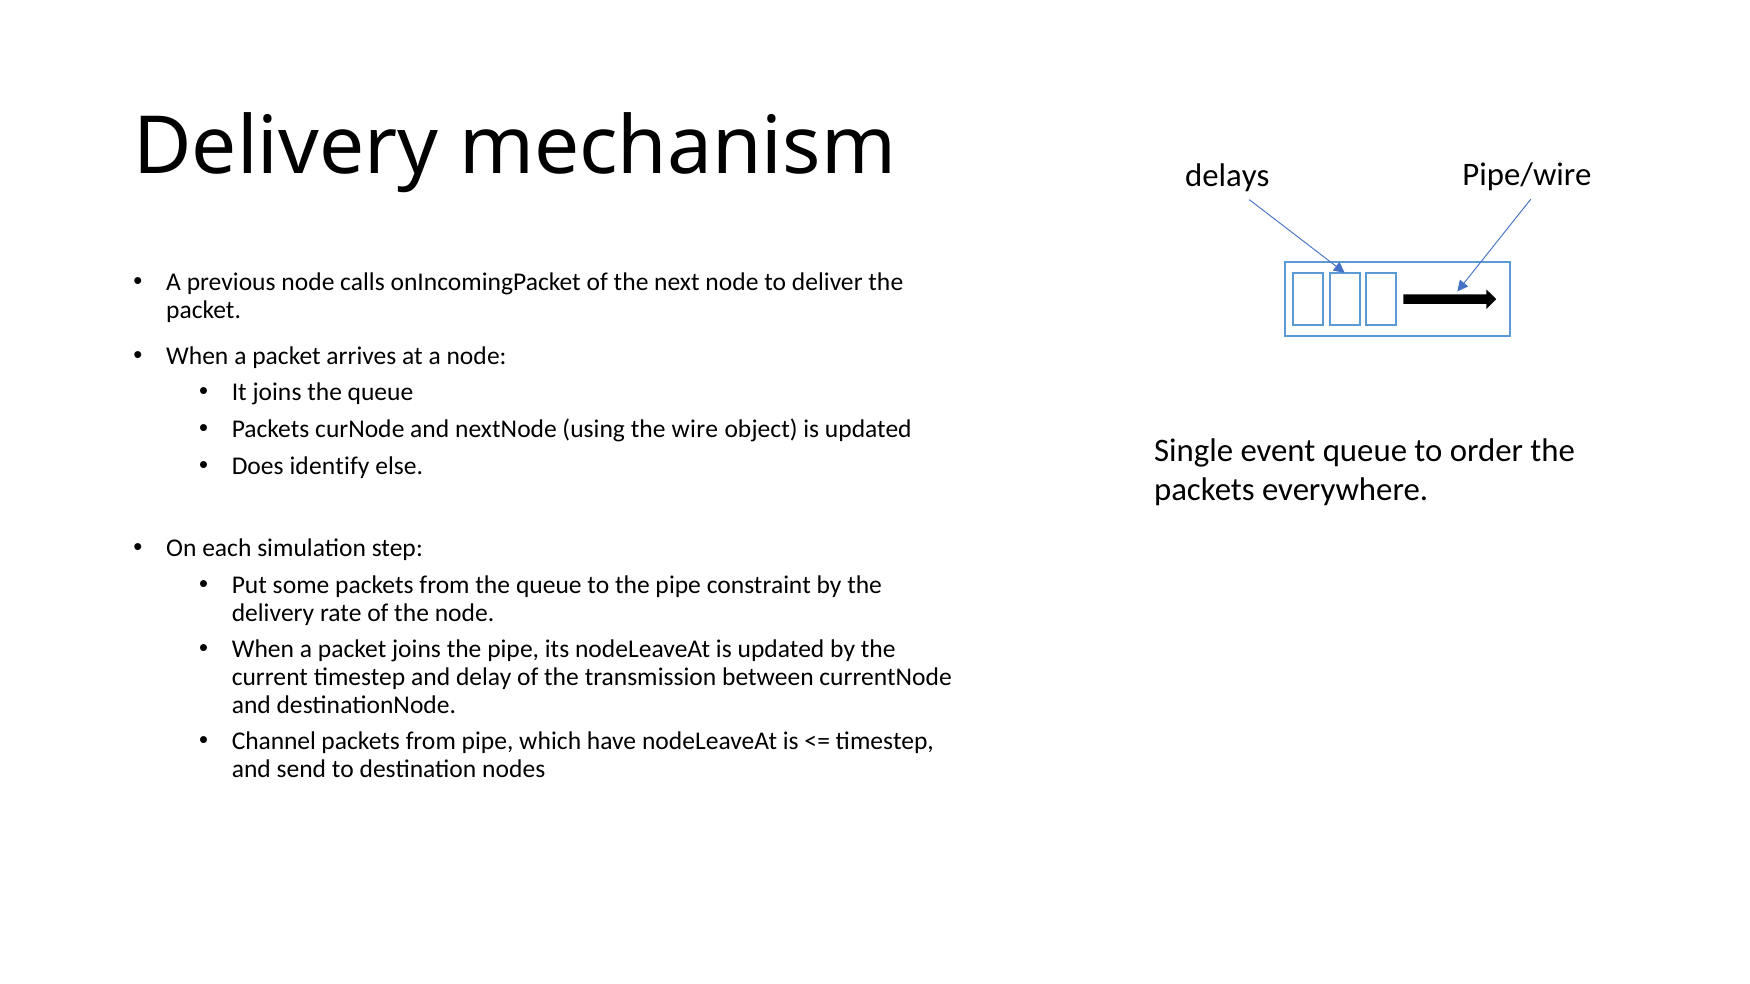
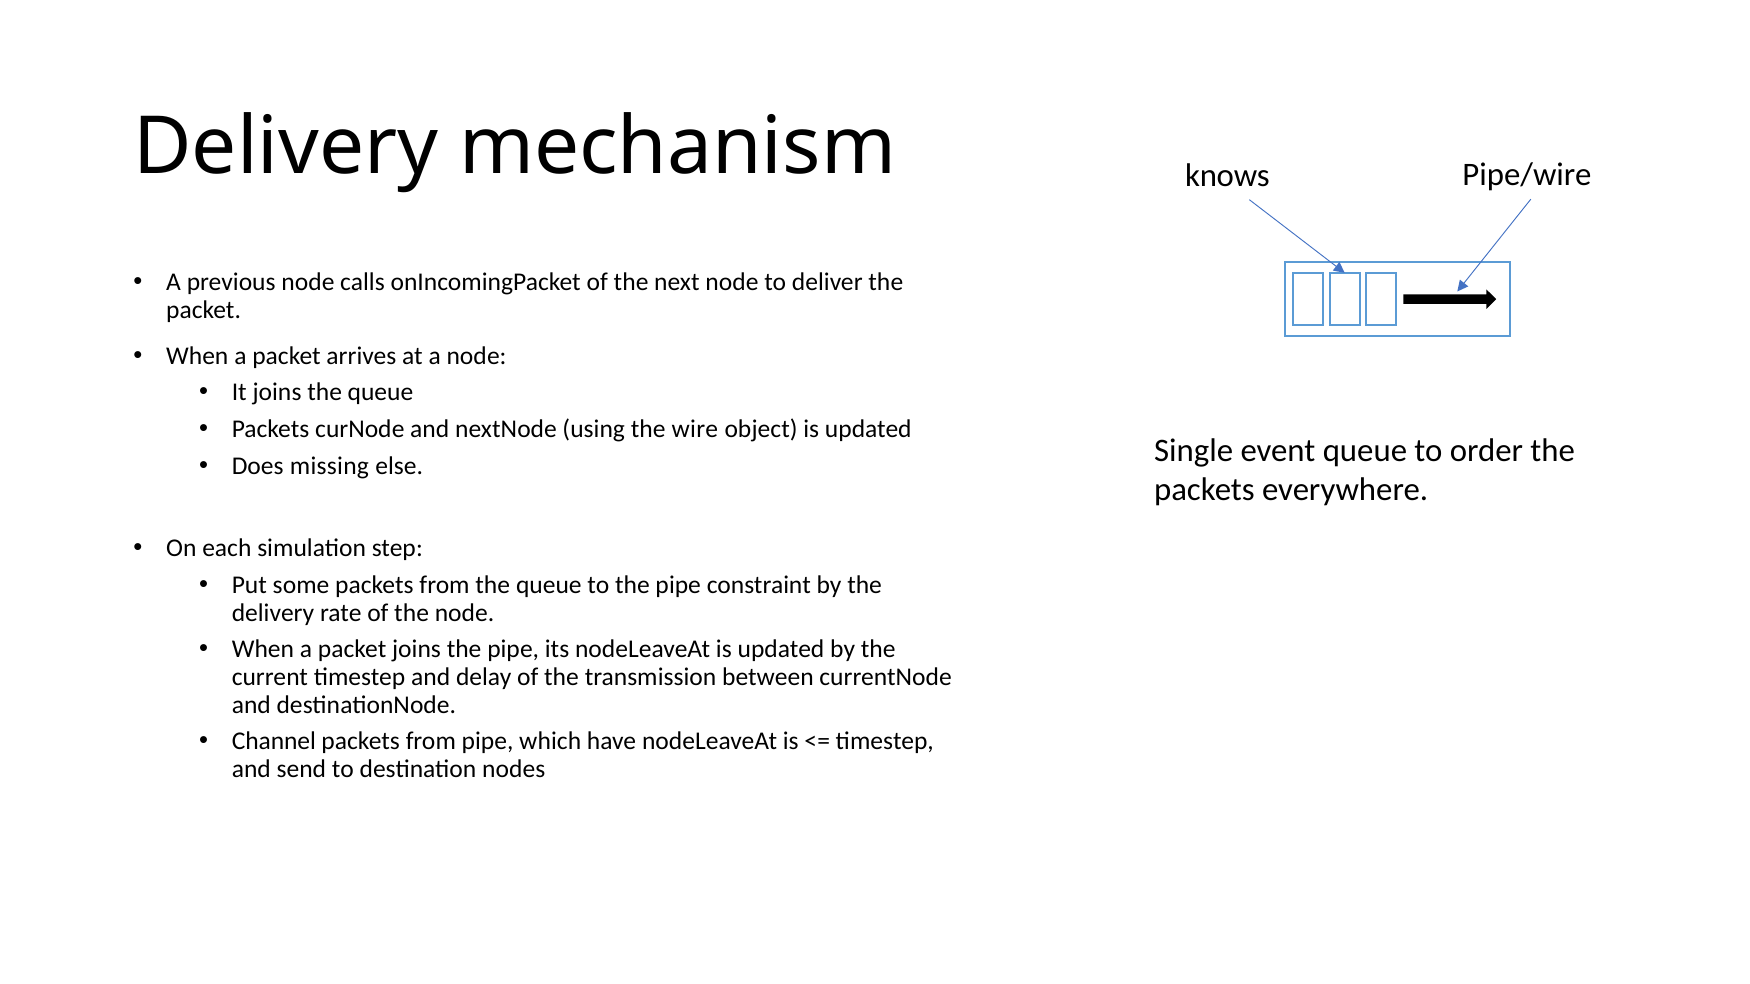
delays: delays -> knows
identify: identify -> missing
